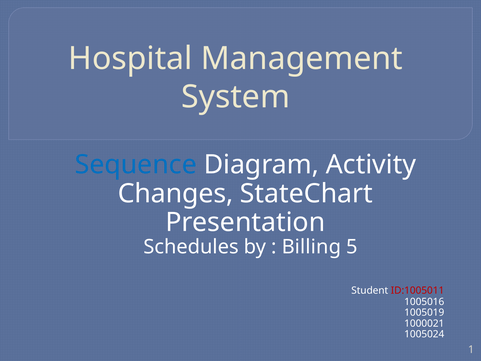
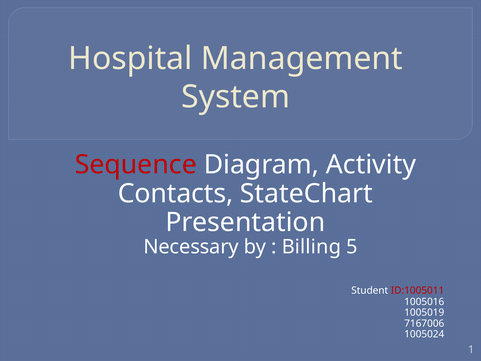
Sequence colour: blue -> red
Changes: Changes -> Contacts
Schedules: Schedules -> Necessary
1000021: 1000021 -> 7167006
